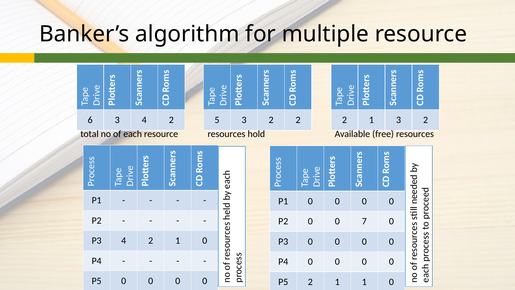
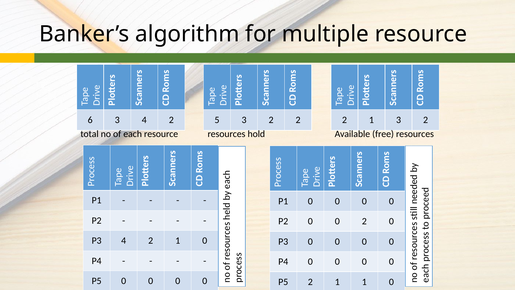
0 7: 7 -> 2
